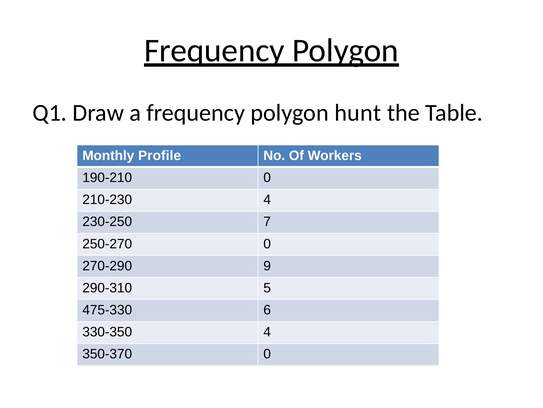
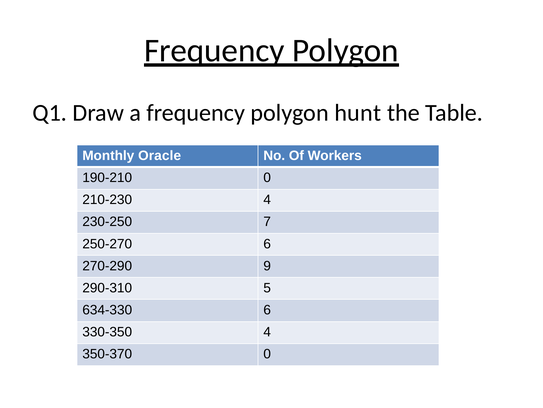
Profile: Profile -> Oracle
250-270 0: 0 -> 6
475-330: 475-330 -> 634-330
